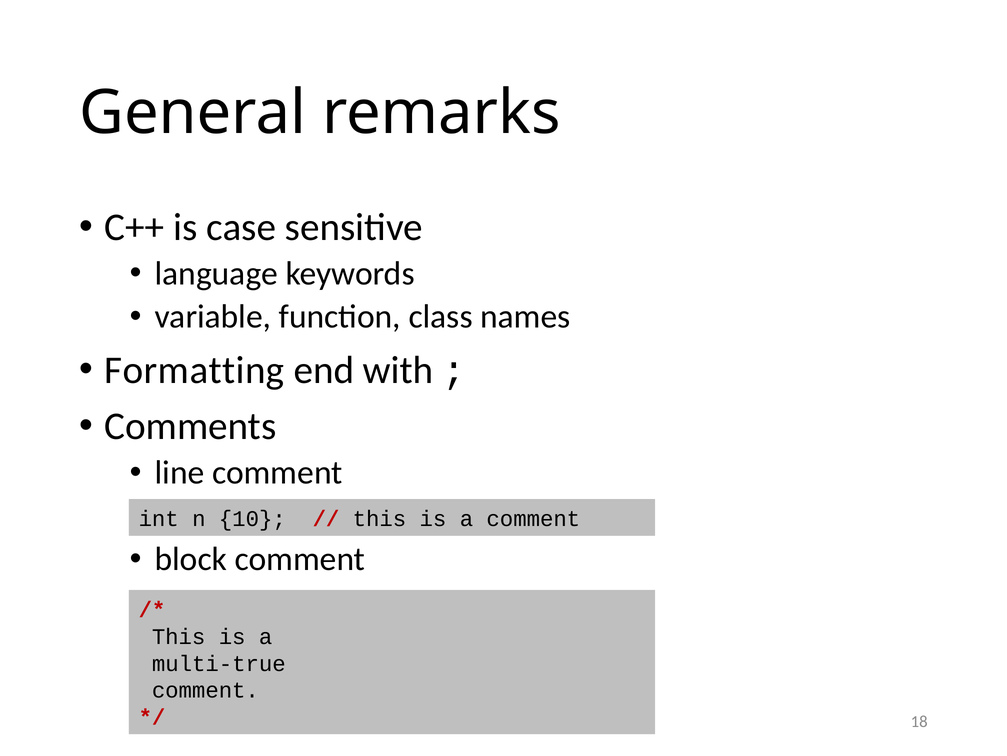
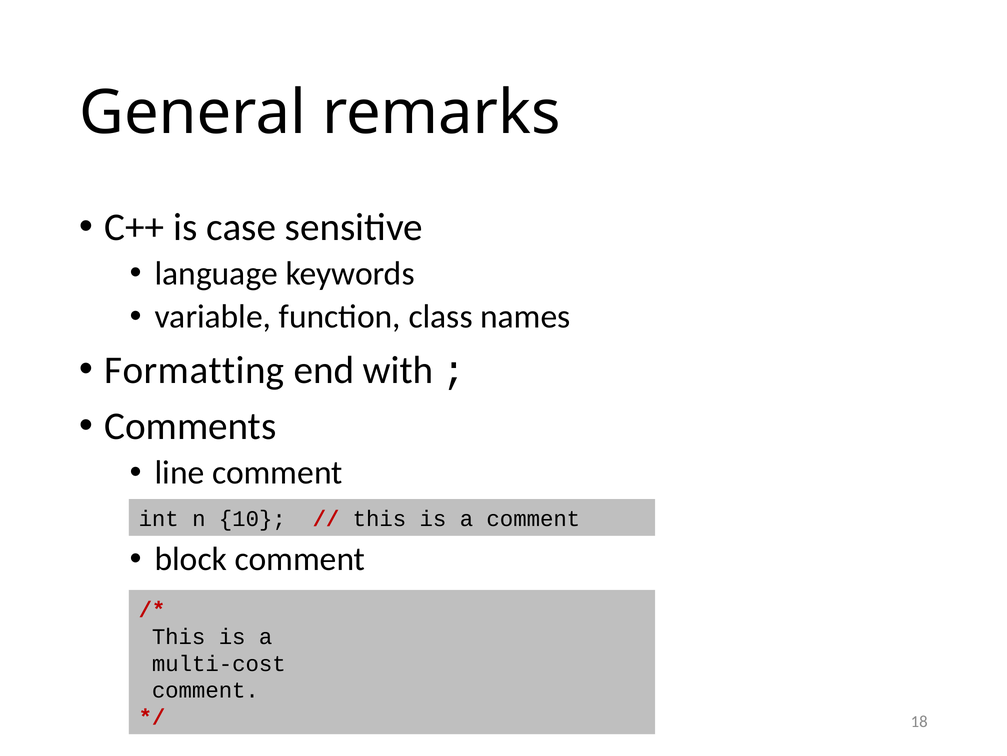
multi-true: multi-true -> multi-cost
